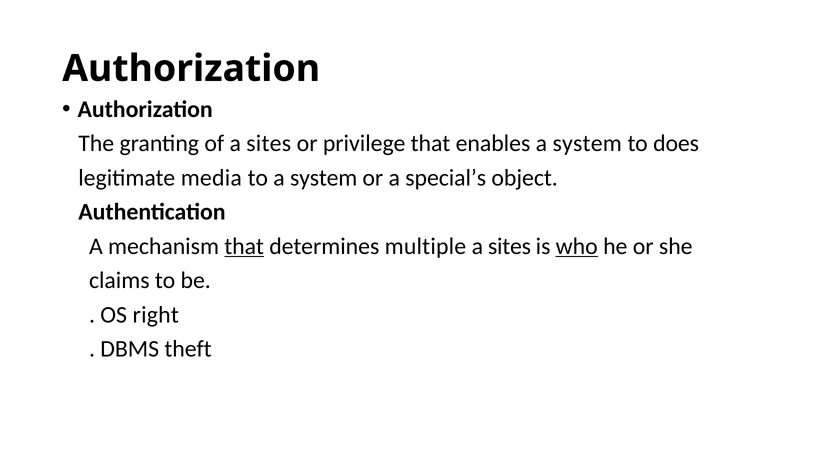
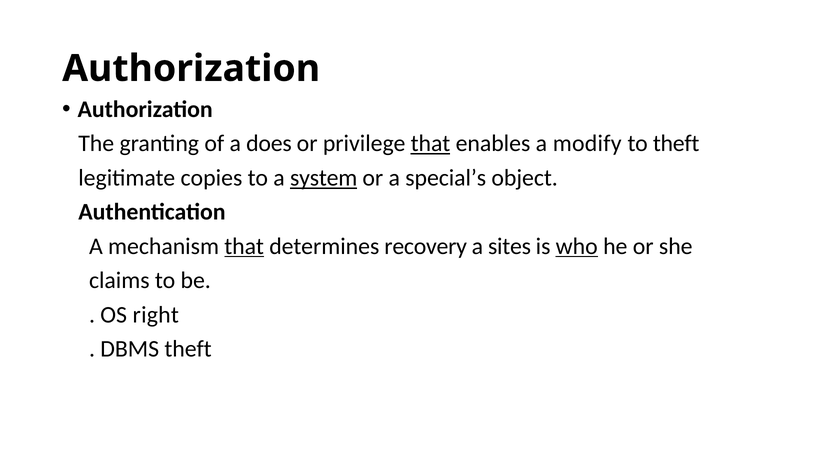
of a sites: sites -> does
that at (430, 144) underline: none -> present
enables a system: system -> modify
to does: does -> theft
media: media -> copies
system at (324, 178) underline: none -> present
multiple: multiple -> recovery
